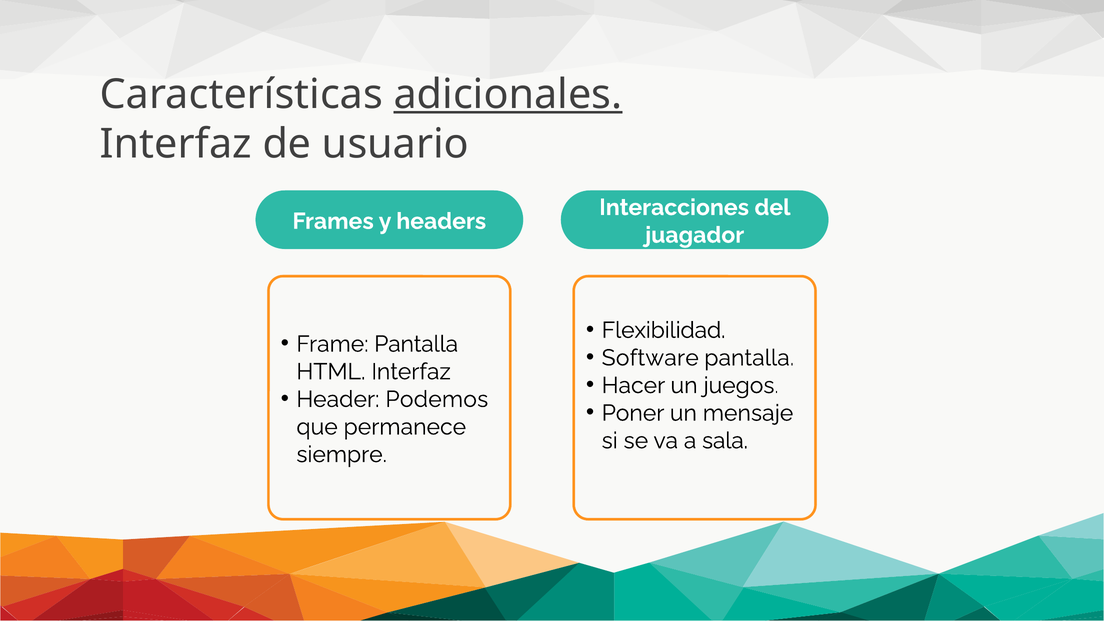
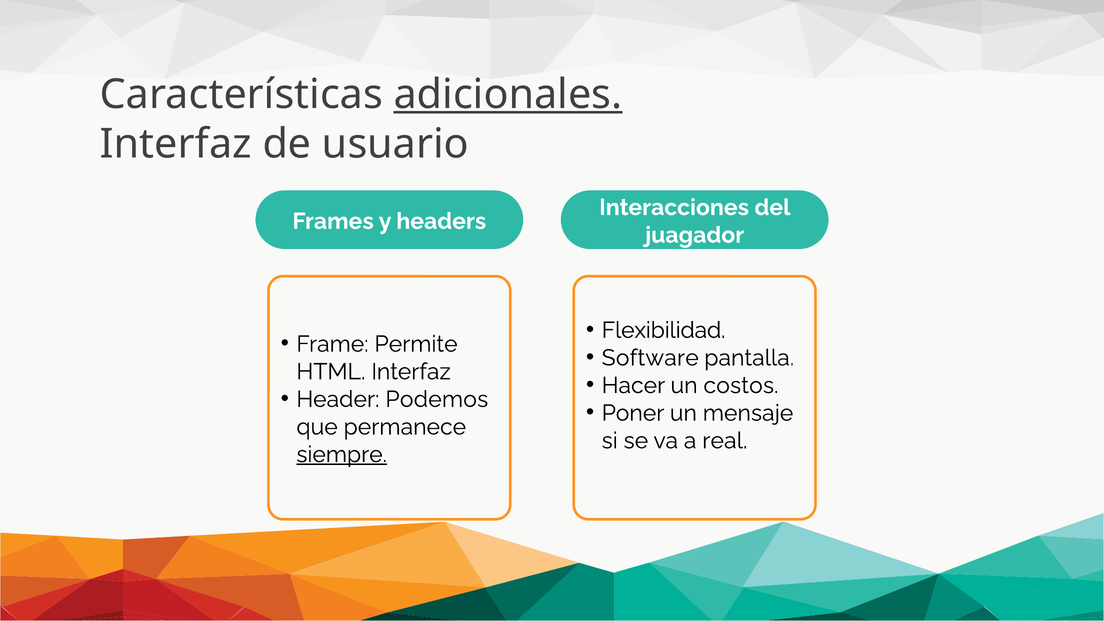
Frame Pantalla: Pantalla -> Permite
juegos: juegos -> costos
sala: sala -> real
siempre underline: none -> present
